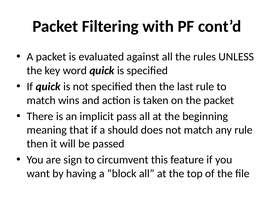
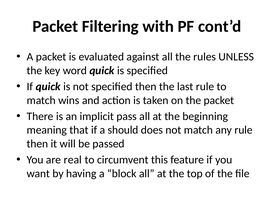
sign: sign -> real
